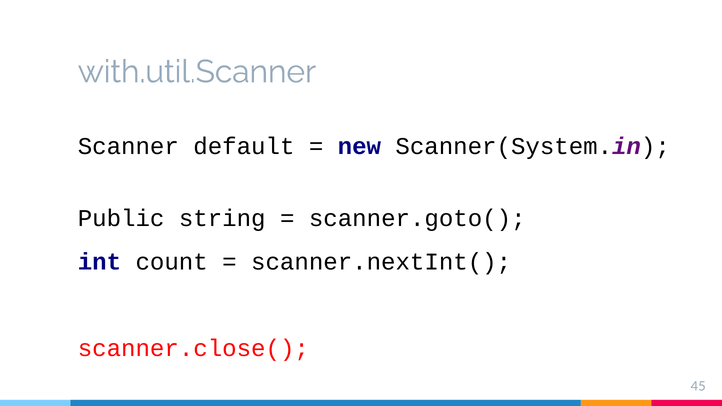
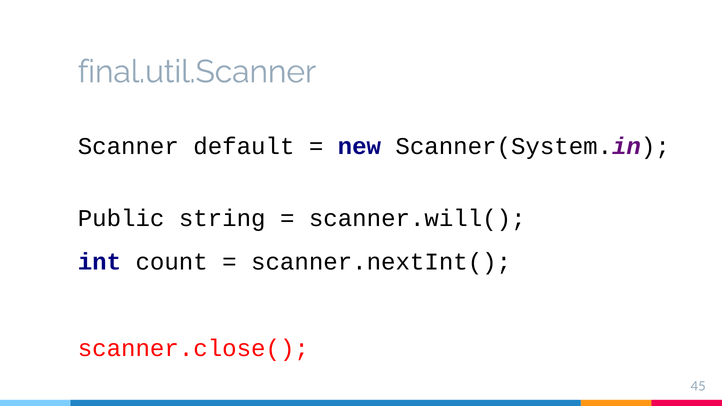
with.util.Scanner: with.util.Scanner -> final.util.Scanner
scanner.goto(: scanner.goto( -> scanner.will(
